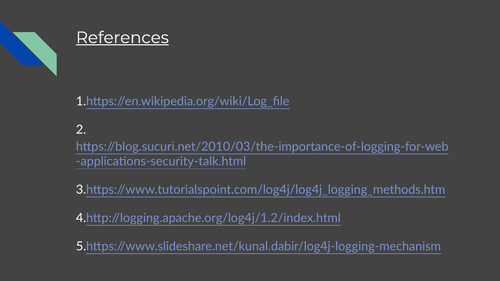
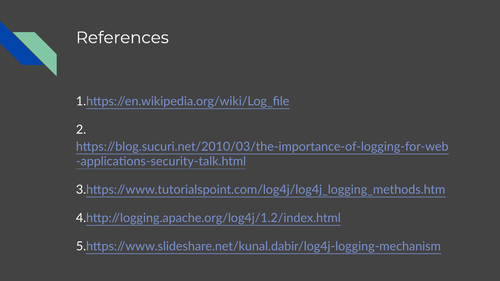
References underline: present -> none
